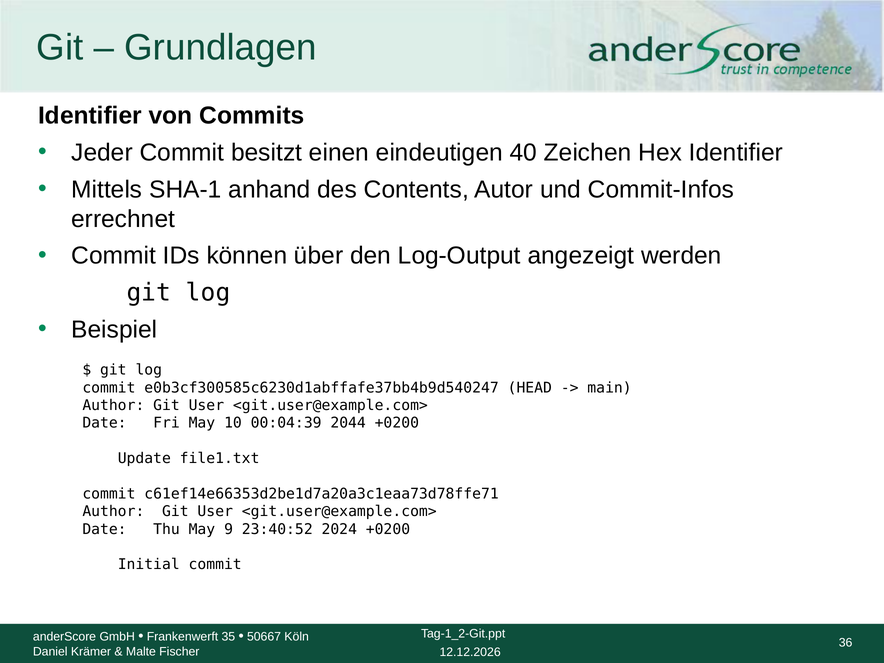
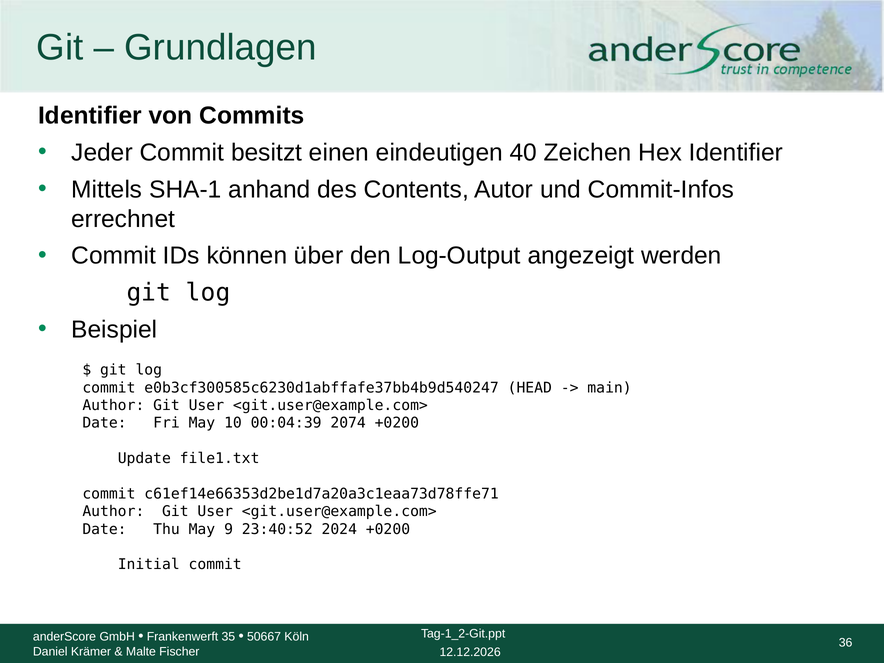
2044: 2044 -> 2074
